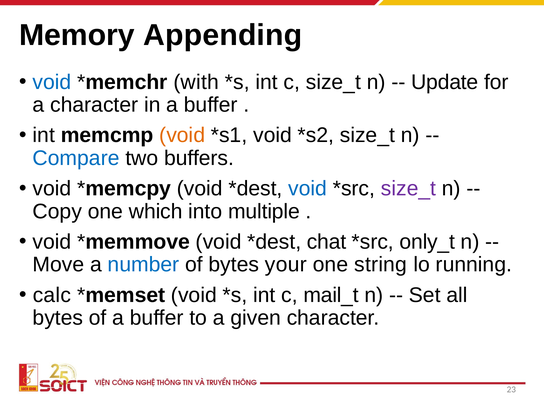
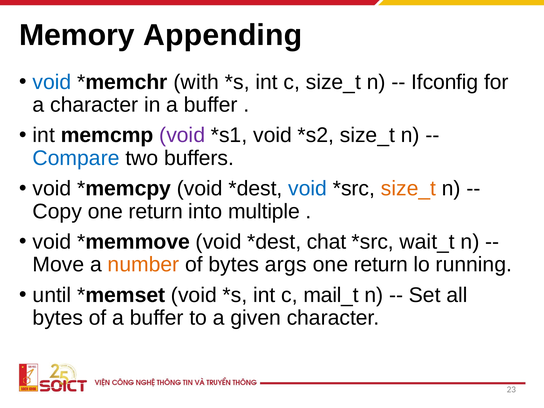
Update: Update -> Ifconfig
void at (182, 135) colour: orange -> purple
size_t at (408, 189) colour: purple -> orange
Copy one which: which -> return
only_t: only_t -> wait_t
number colour: blue -> orange
your: your -> args
string at (381, 265): string -> return
calc: calc -> until
